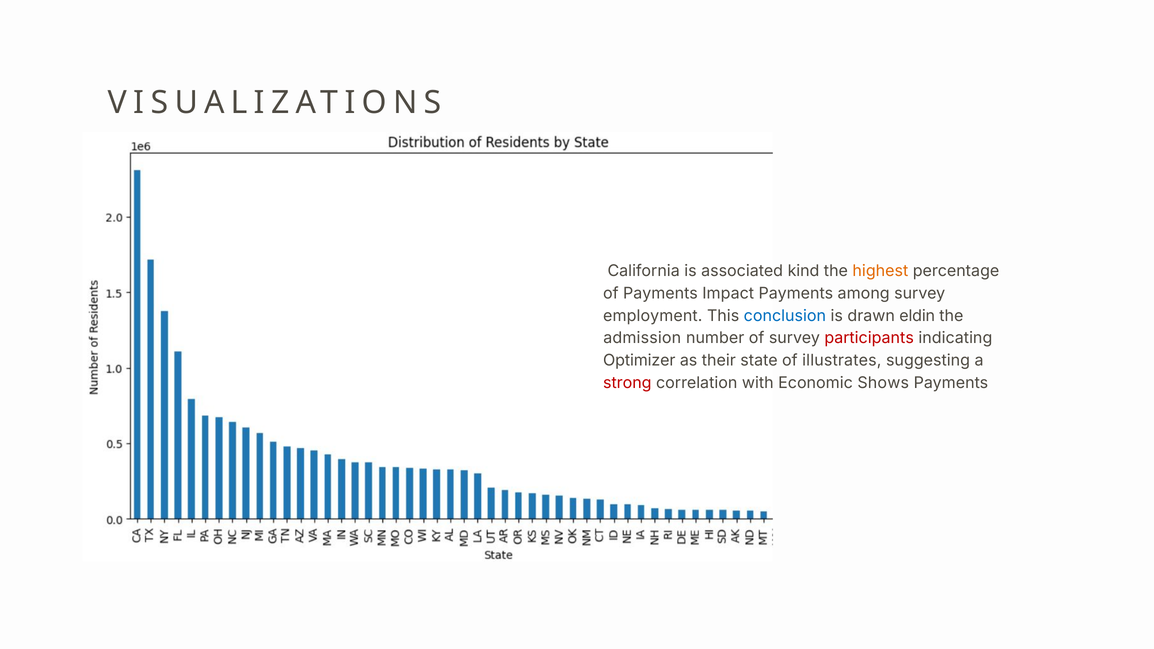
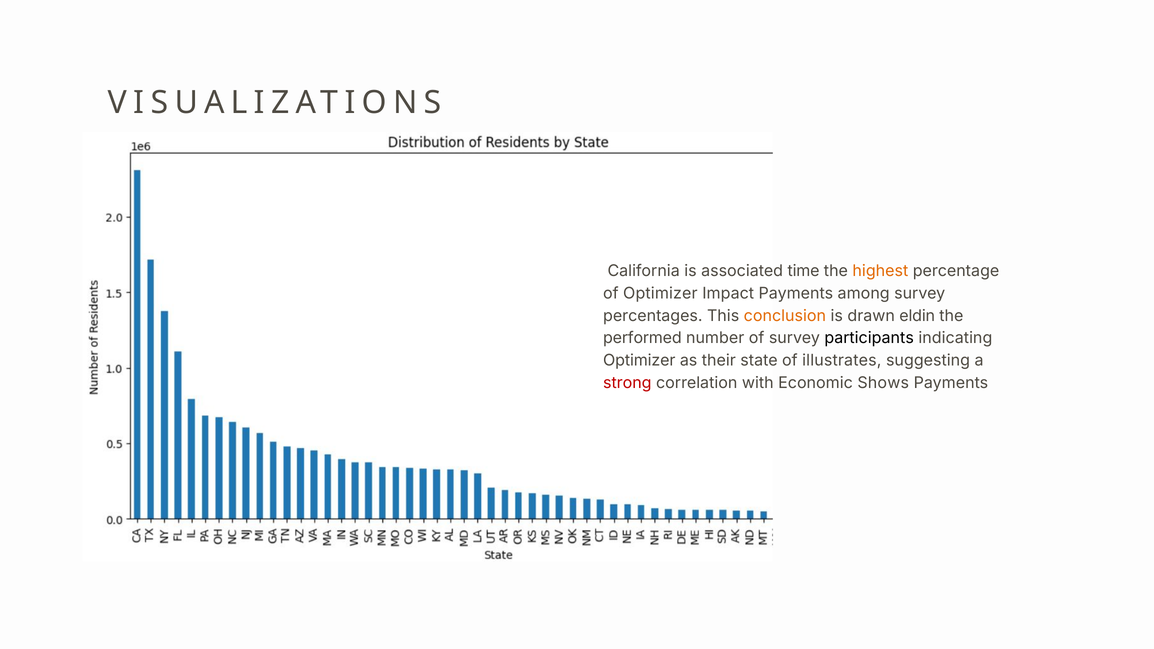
kind: kind -> time
of Payments: Payments -> Optimizer
employment: employment -> percentages
conclusion colour: blue -> orange
admission: admission -> performed
participants colour: red -> black
